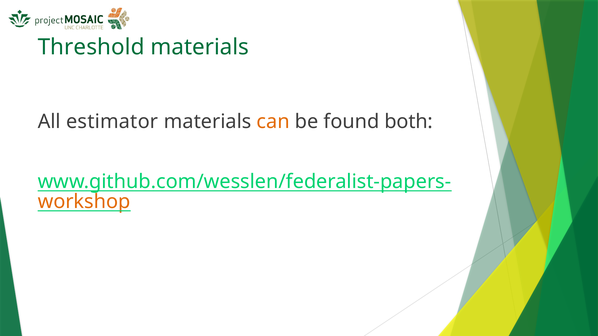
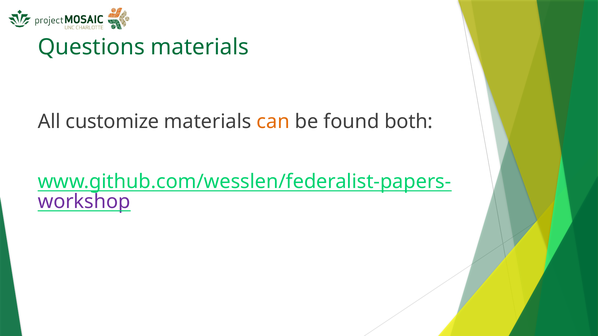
Threshold: Threshold -> Questions
estimator: estimator -> customize
workshop colour: orange -> purple
